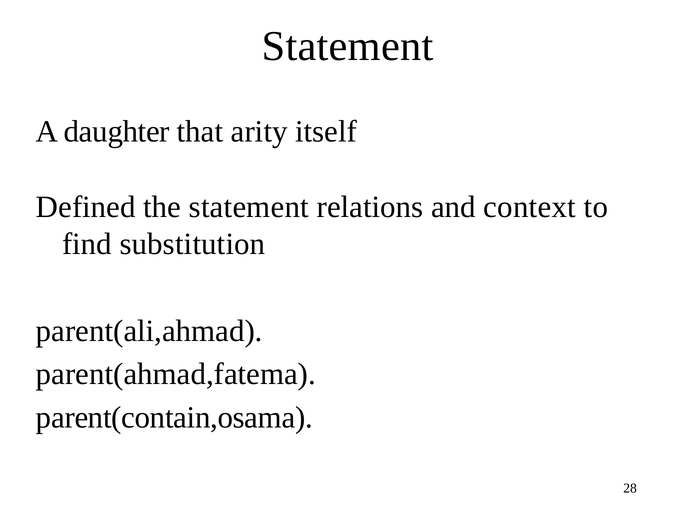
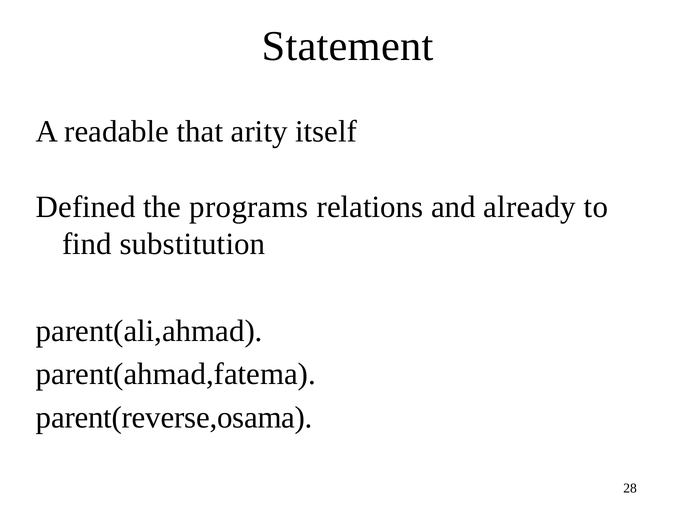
daughter: daughter -> readable
the statement: statement -> programs
context: context -> already
parent(contain,osama: parent(contain,osama -> parent(reverse,osama
